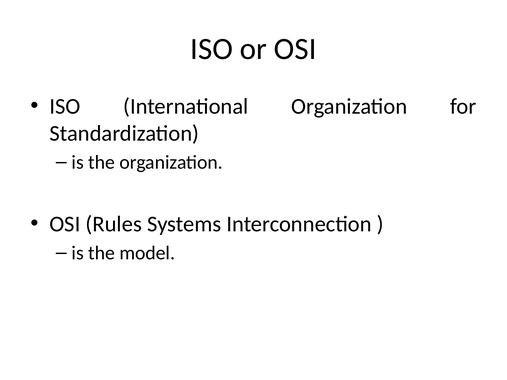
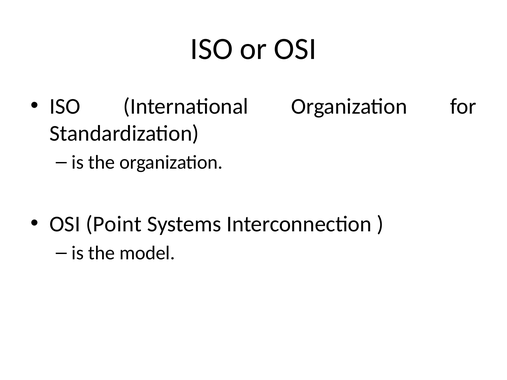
Rules: Rules -> Point
